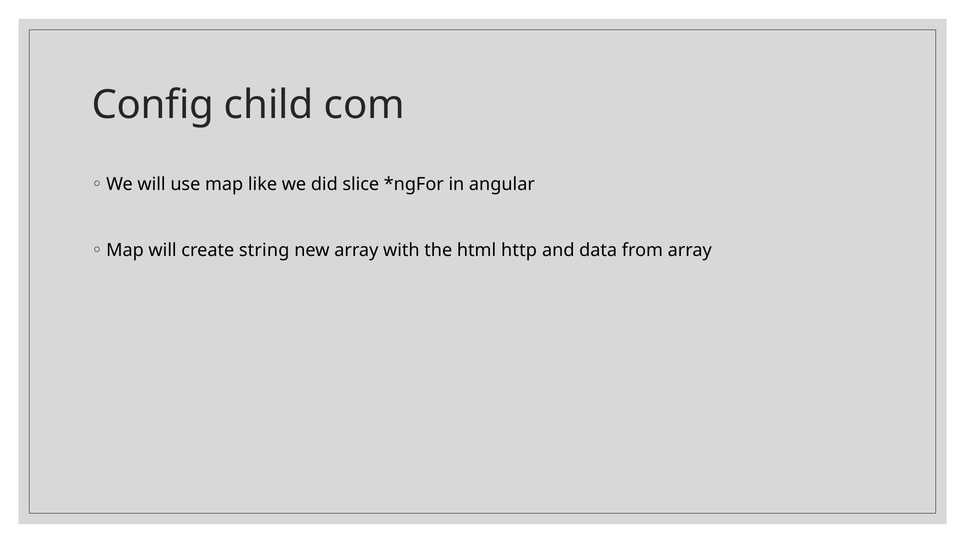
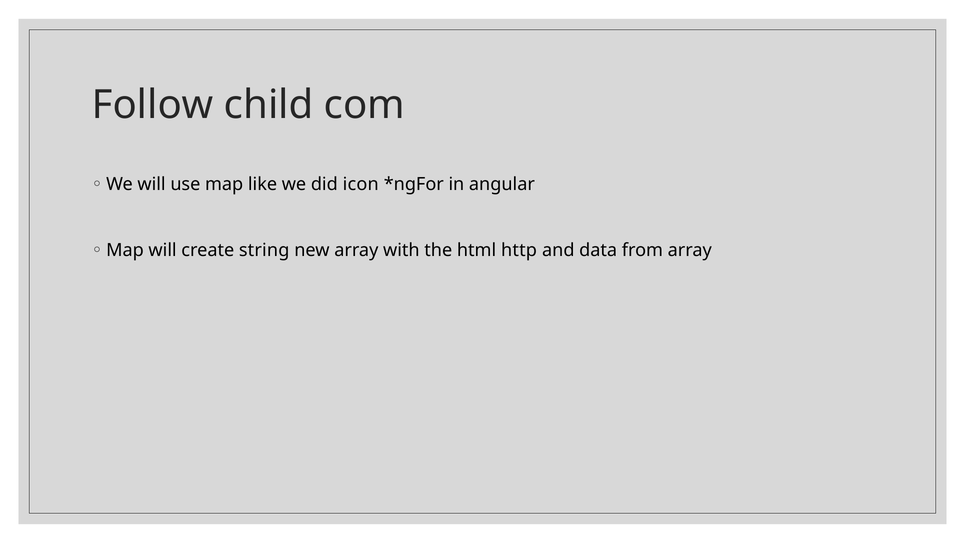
Config: Config -> Follow
slice: slice -> icon
